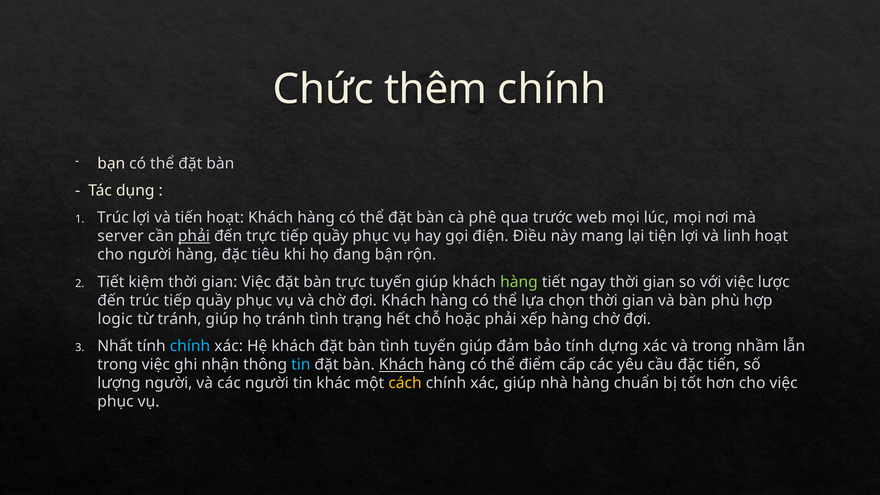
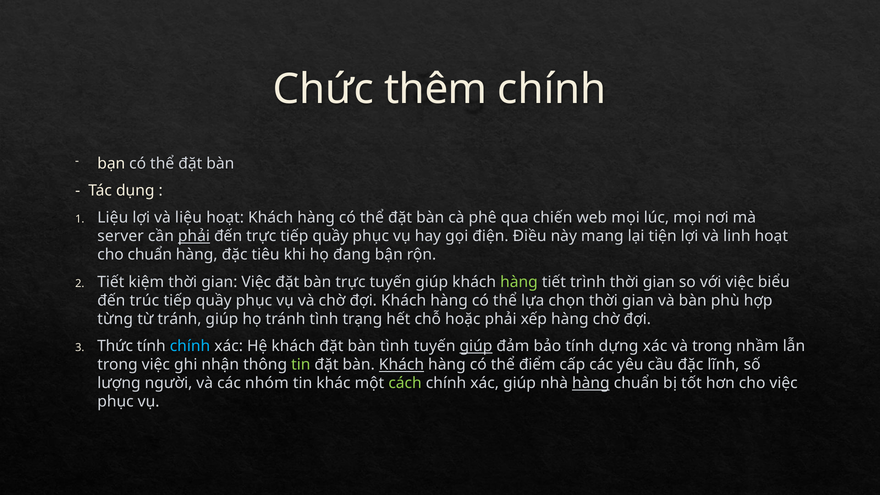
Trúc at (113, 218): Trúc -> Liệu
và tiến: tiến -> liệu
trước: trước -> chiến
cho người: người -> chuẩn
ngay: ngay -> trình
lược: lược -> biểu
logic: logic -> từng
Nhất: Nhất -> Thức
giúp at (476, 346) underline: none -> present
tin at (301, 365) colour: light blue -> light green
đặc tiến: tiến -> lĩnh
các người: người -> nhóm
cách colour: yellow -> light green
hàng at (591, 383) underline: none -> present
